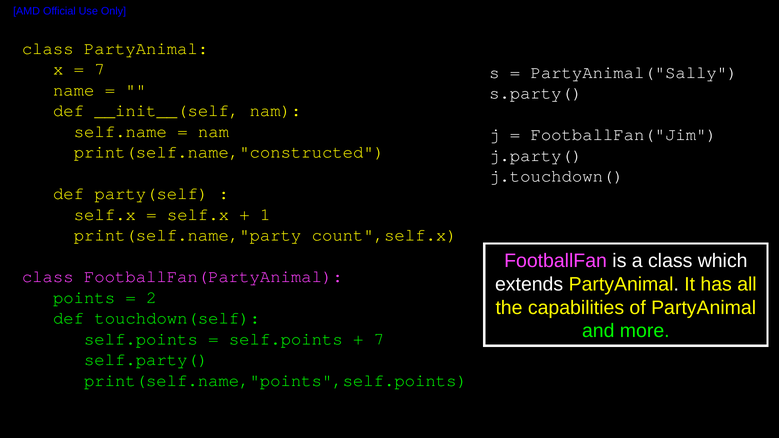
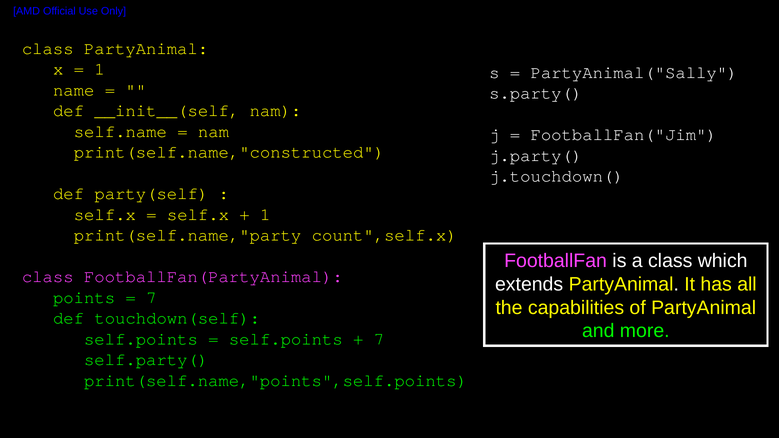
7 at (100, 69): 7 -> 1
2 at (151, 298): 2 -> 7
